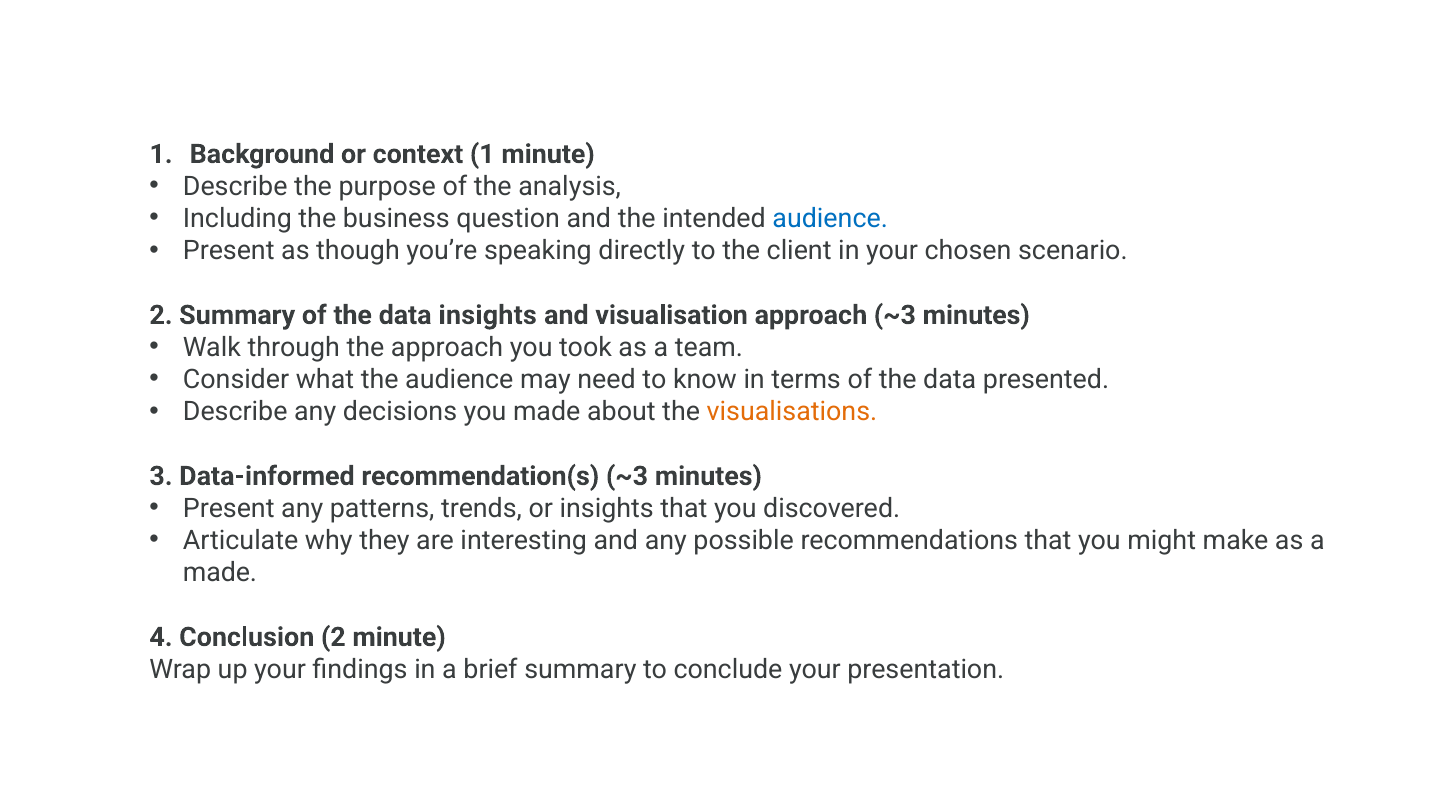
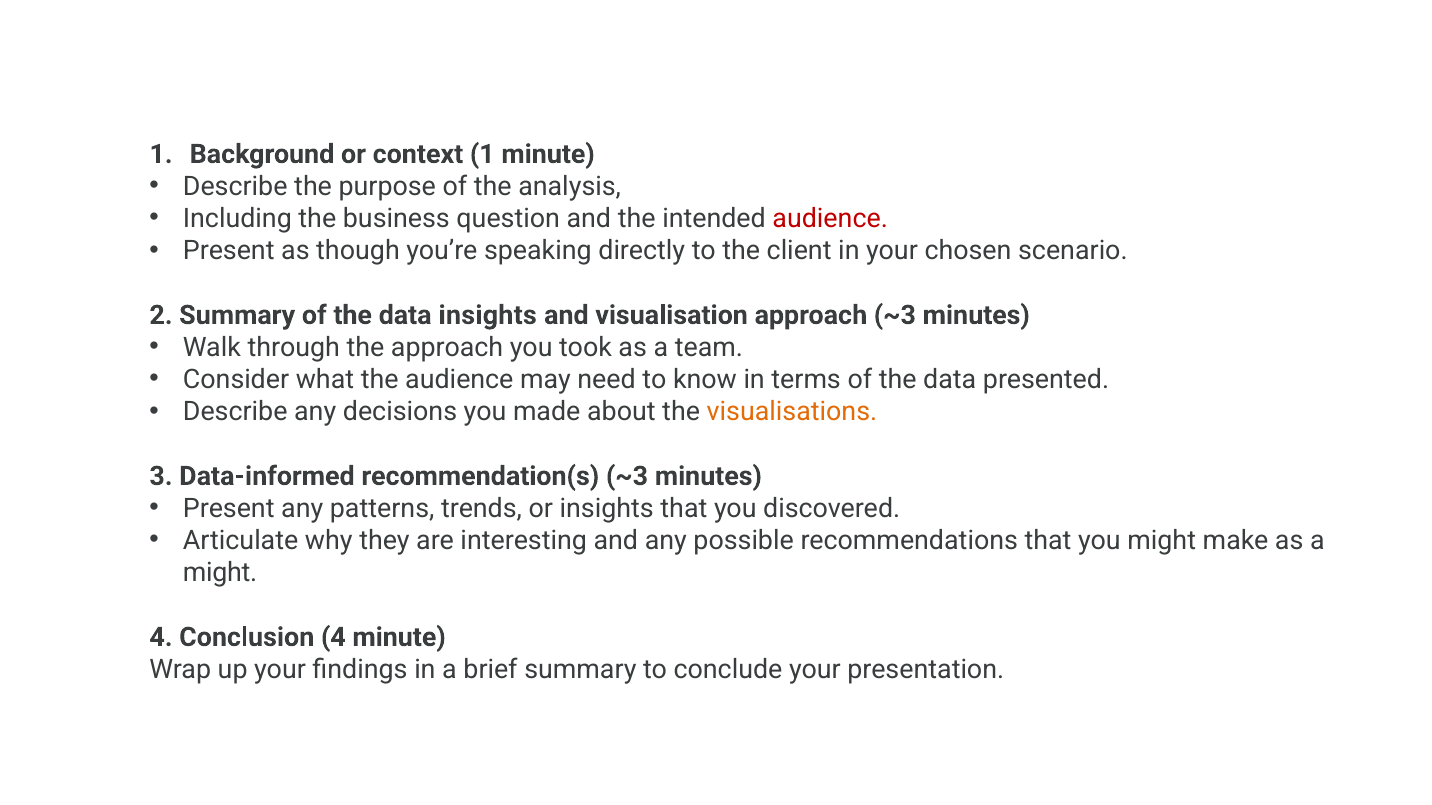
audience at (830, 219) colour: blue -> red
made at (220, 573): made -> might
Conclusion 2: 2 -> 4
